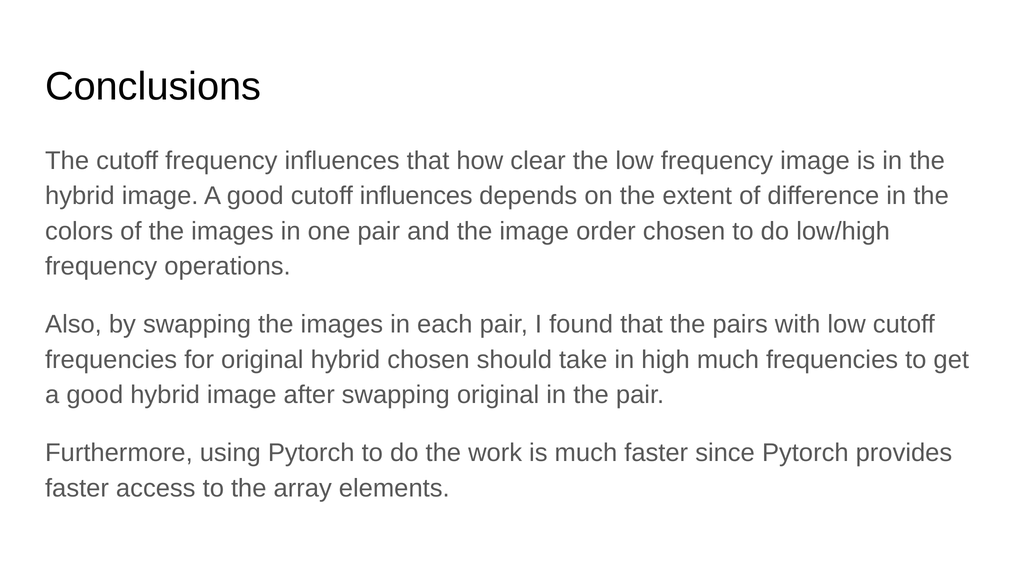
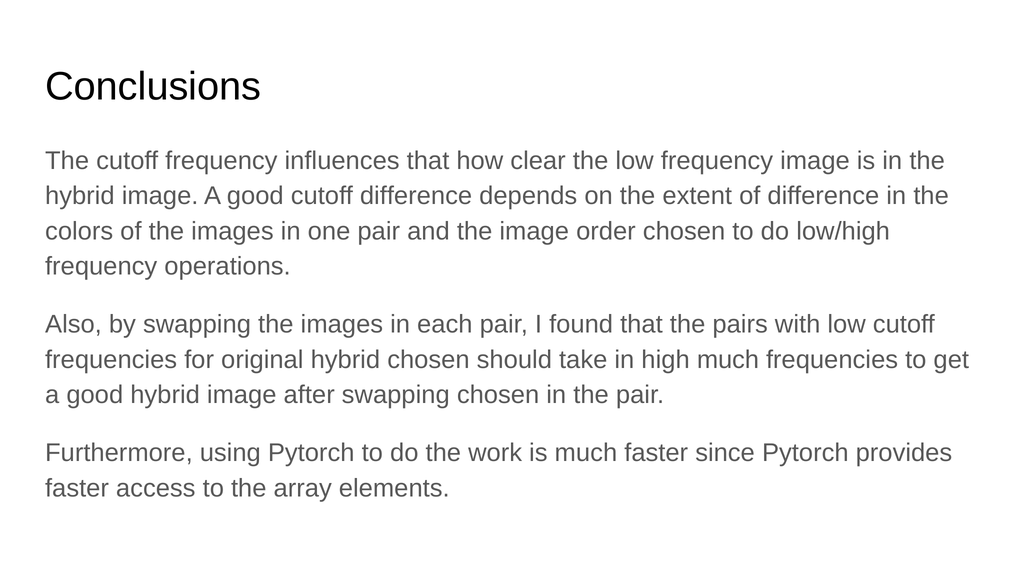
cutoff influences: influences -> difference
swapping original: original -> chosen
